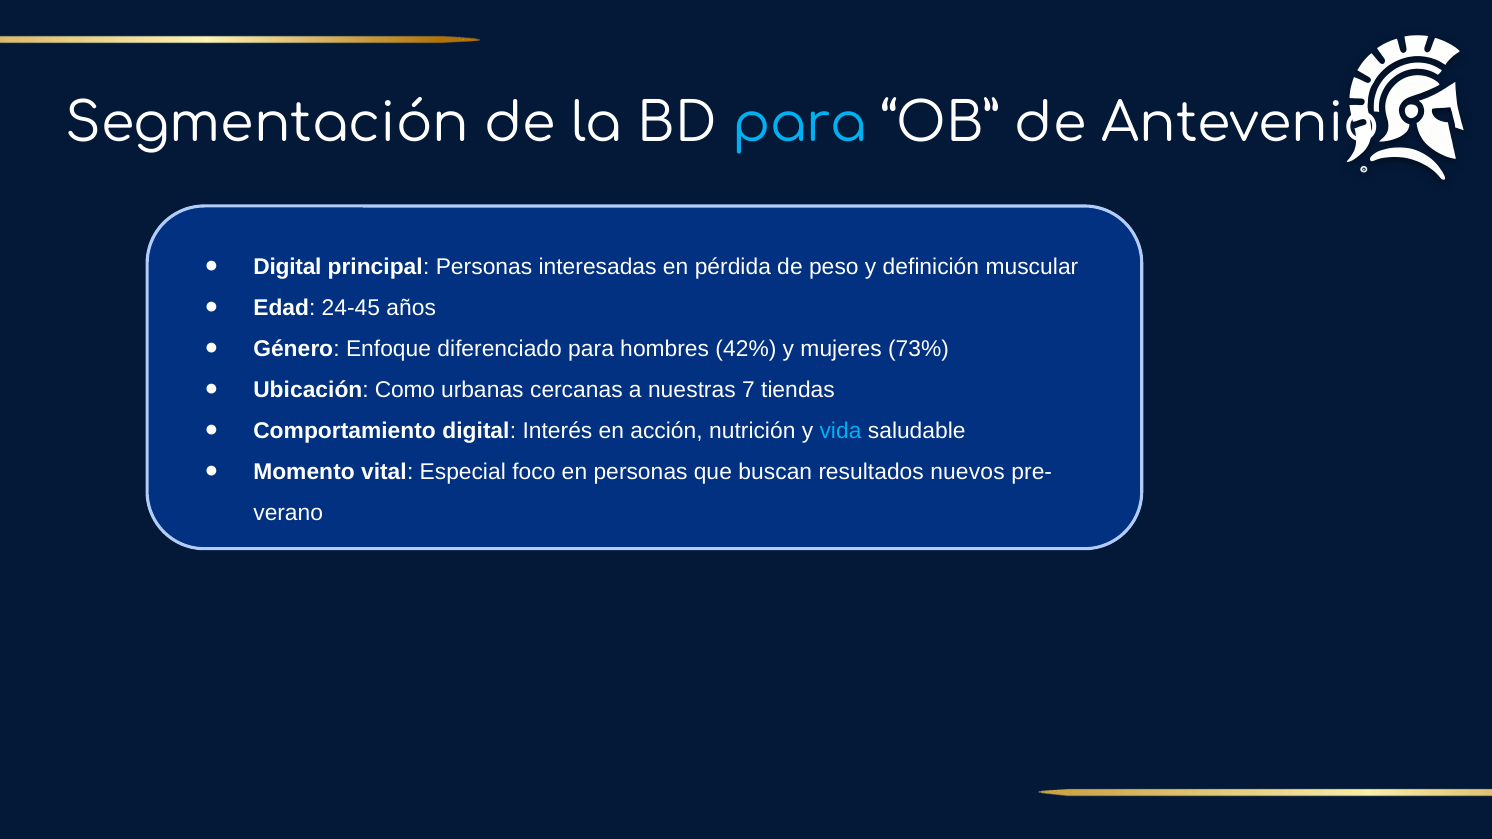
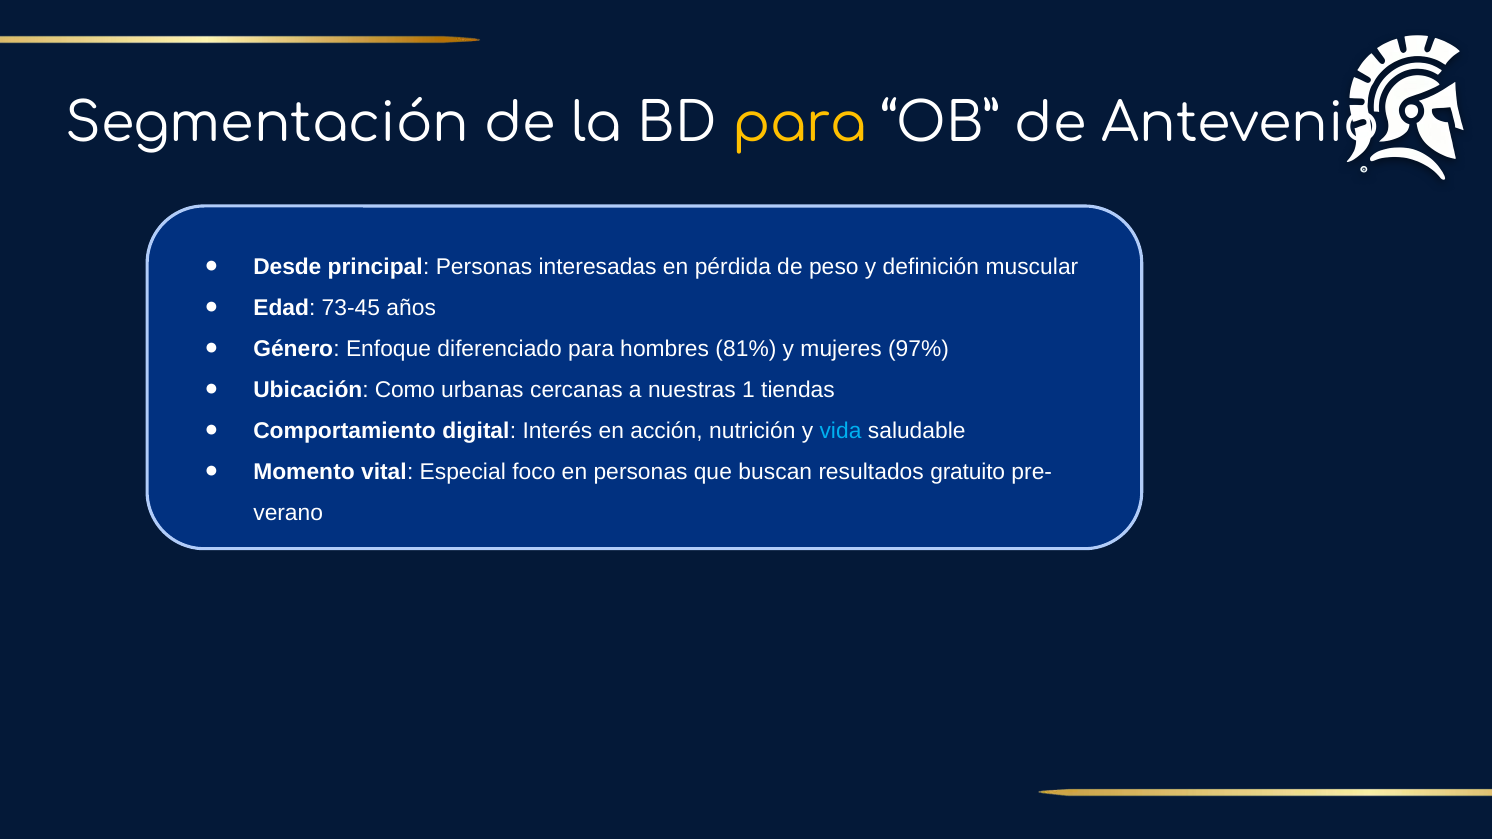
para at (800, 124) colour: light blue -> yellow
Digital at (287, 267): Digital -> Desde
24-45: 24-45 -> 73-45
42%: 42% -> 81%
73%: 73% -> 97%
7: 7 -> 1
nuevos: nuevos -> gratuito
